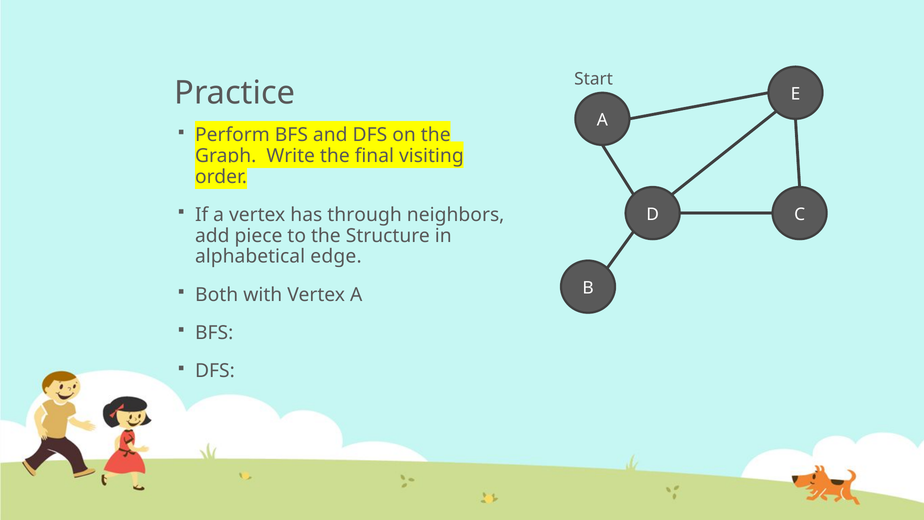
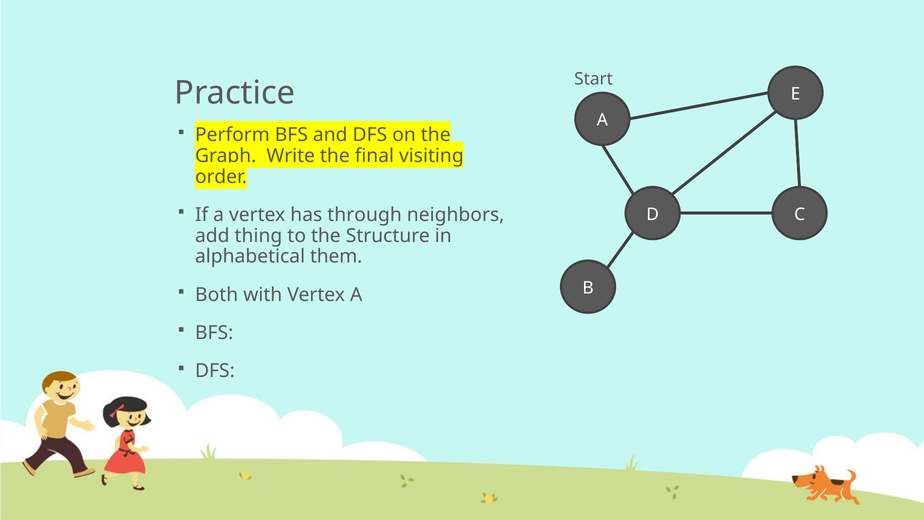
piece: piece -> thing
edge: edge -> them
